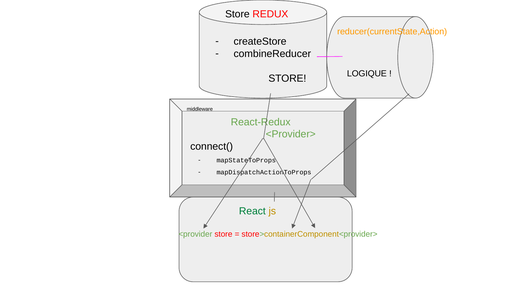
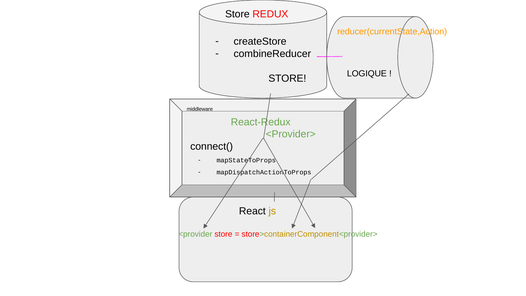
React colour: green -> black
